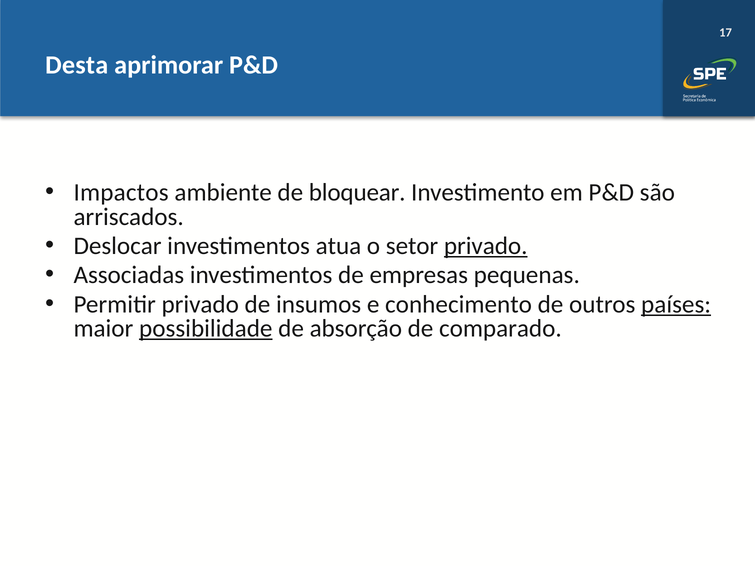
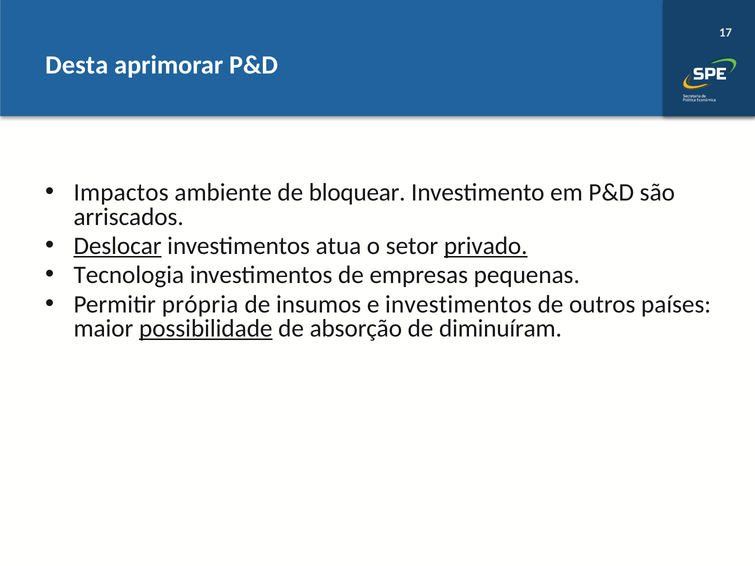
Deslocar underline: none -> present
Associadas: Associadas -> Tecnologia
Permitir privado: privado -> própria
e conhecimento: conhecimento -> investimentos
países underline: present -> none
comparado: comparado -> diminuíram
